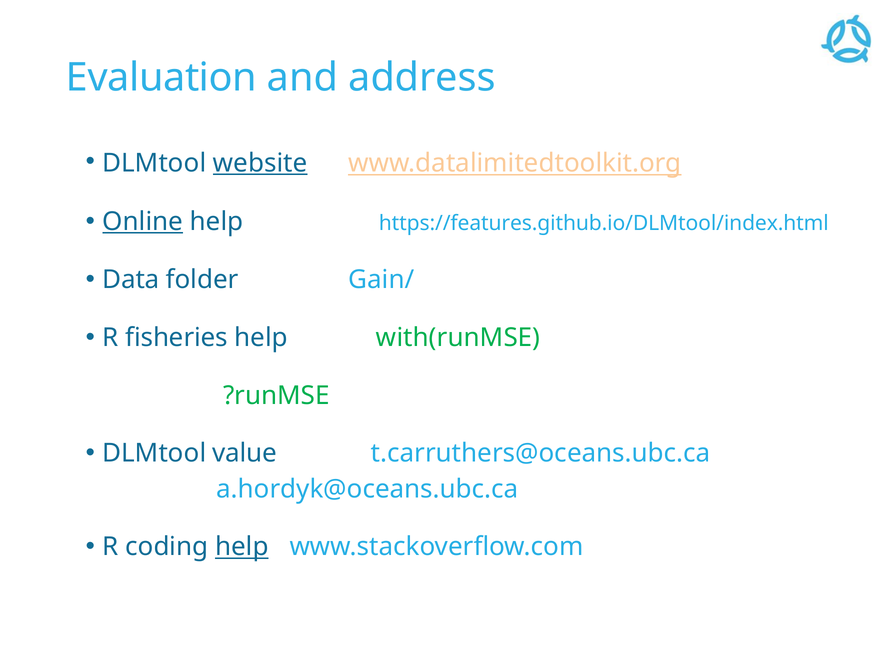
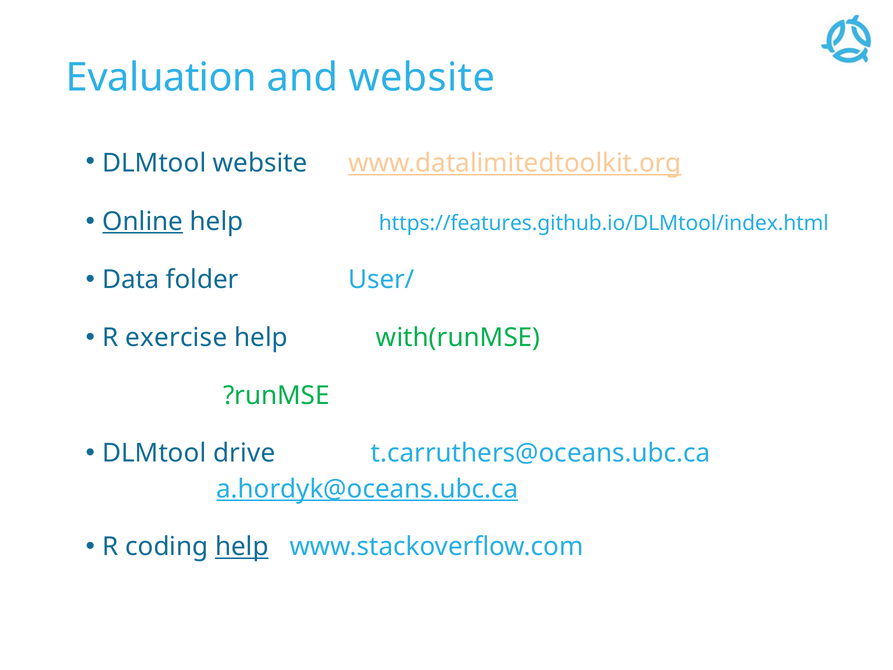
and address: address -> website
website at (260, 163) underline: present -> none
Gain/: Gain/ -> User/
fisheries: fisheries -> exercise
value: value -> drive
a.hordyk@oceans.ubc.ca underline: none -> present
